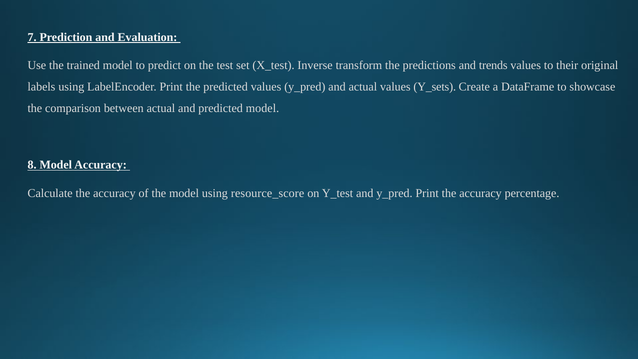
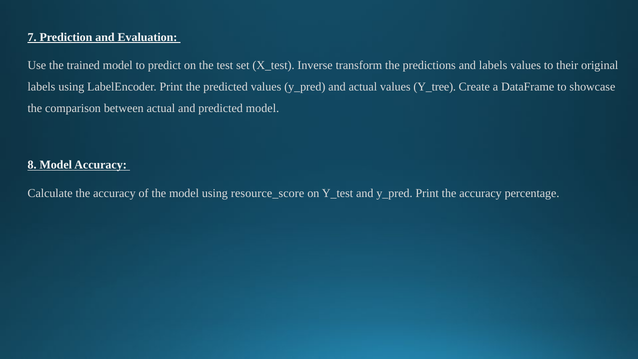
and trends: trends -> labels
Y_sets: Y_sets -> Y_tree
